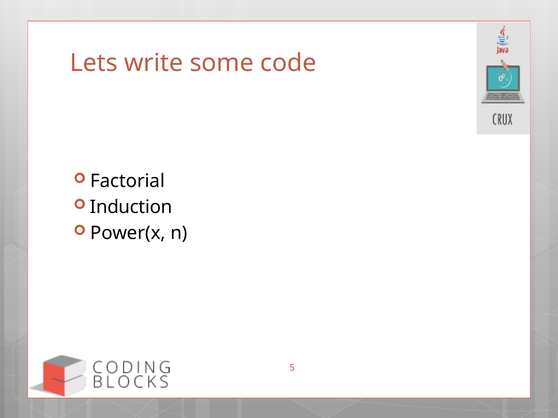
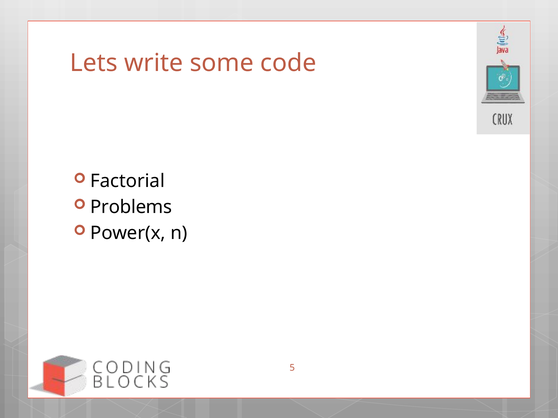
Induction: Induction -> Problems
